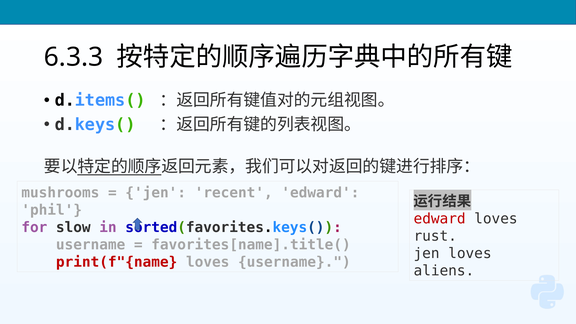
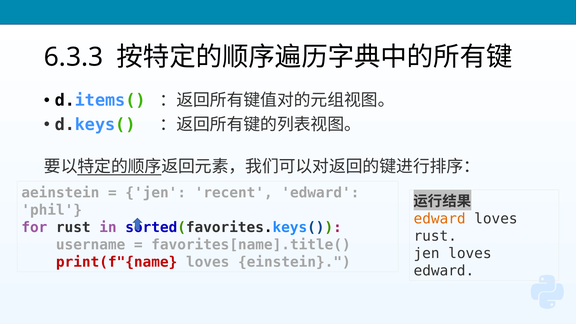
mushrooms: mushrooms -> aeinstein
edward at (440, 219) colour: red -> orange
for slow: slow -> rust
loves username: username -> einstein
aliens at (444, 271): aliens -> edward
